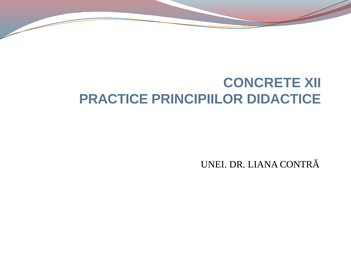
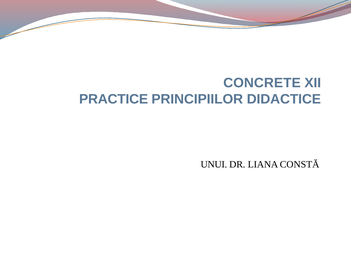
UNEI: UNEI -> UNUI
CONTRĂ: CONTRĂ -> CONSTĂ
